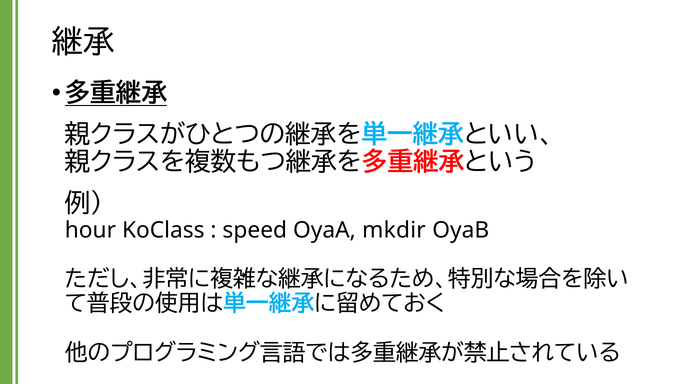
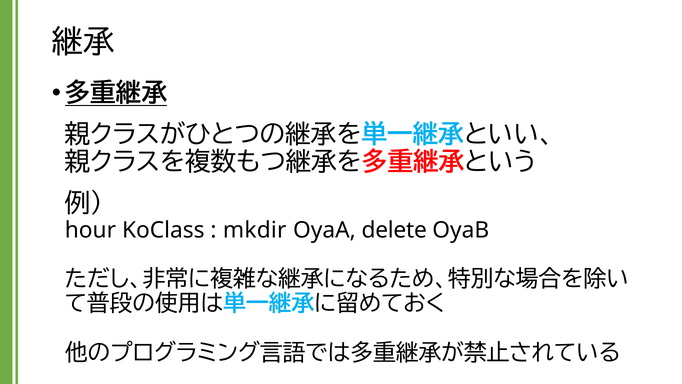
speed: speed -> mkdir
mkdir: mkdir -> delete
